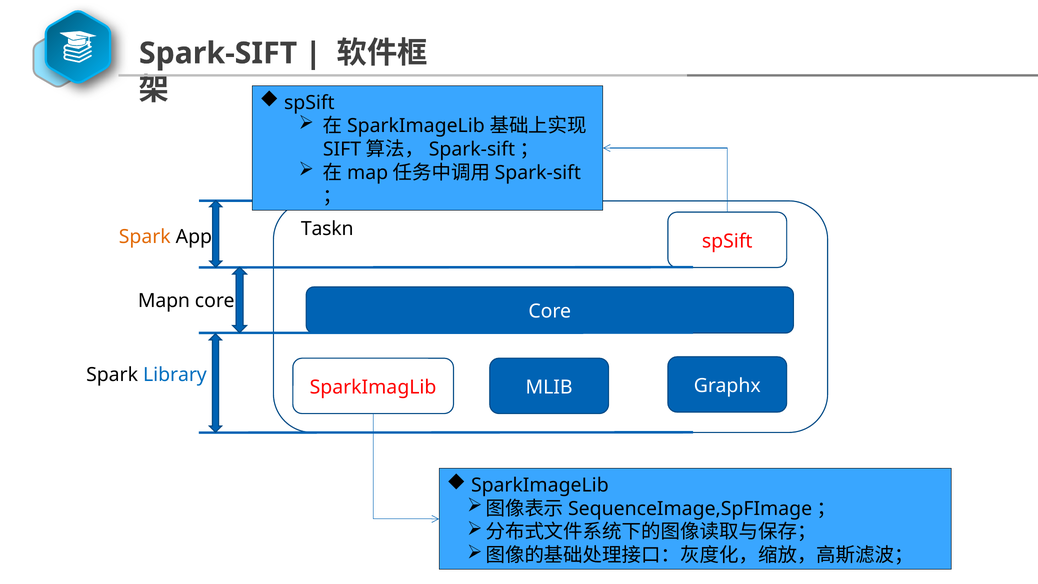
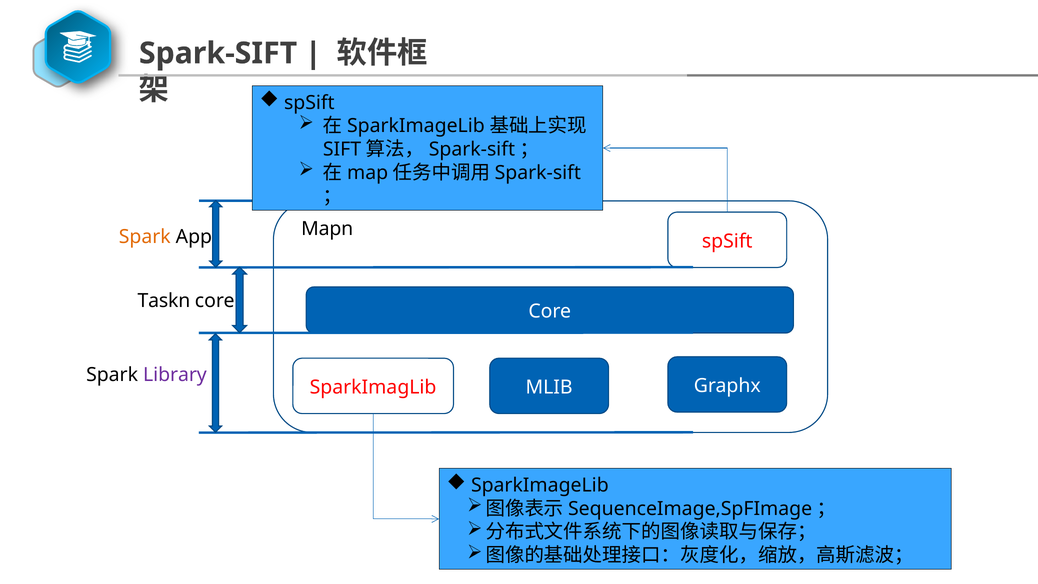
Taskn: Taskn -> Mapn
Mapn: Mapn -> Taskn
Library colour: blue -> purple
